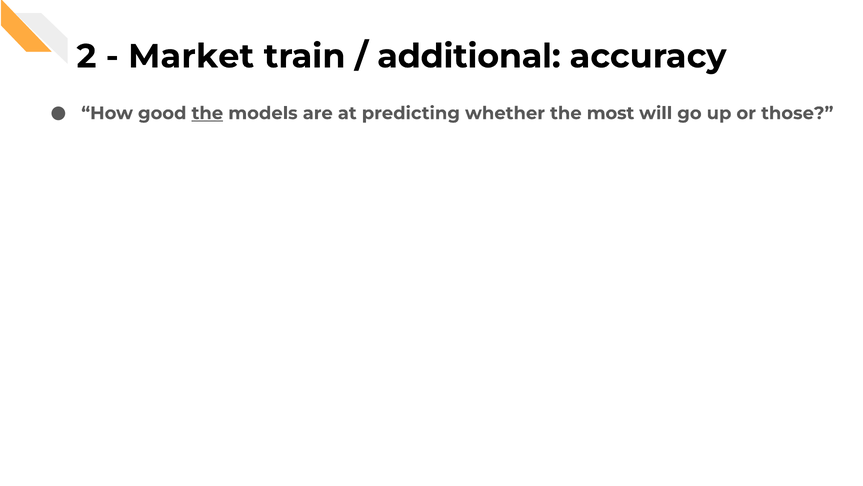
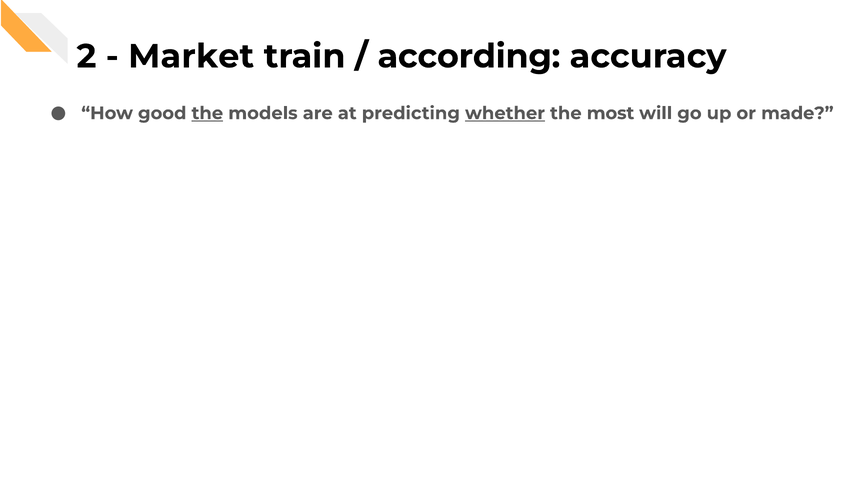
additional: additional -> according
whether underline: none -> present
those: those -> made
